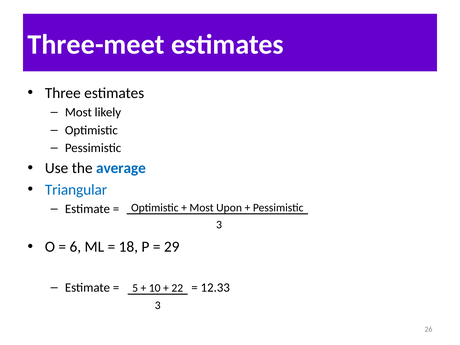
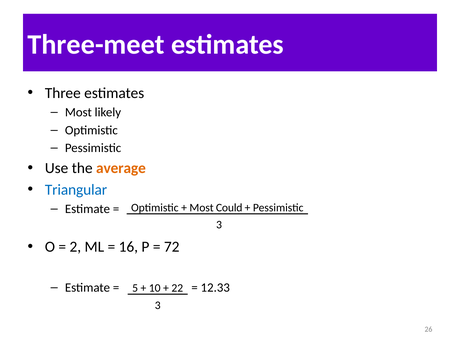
average colour: blue -> orange
Upon: Upon -> Could
6: 6 -> 2
18: 18 -> 16
29: 29 -> 72
